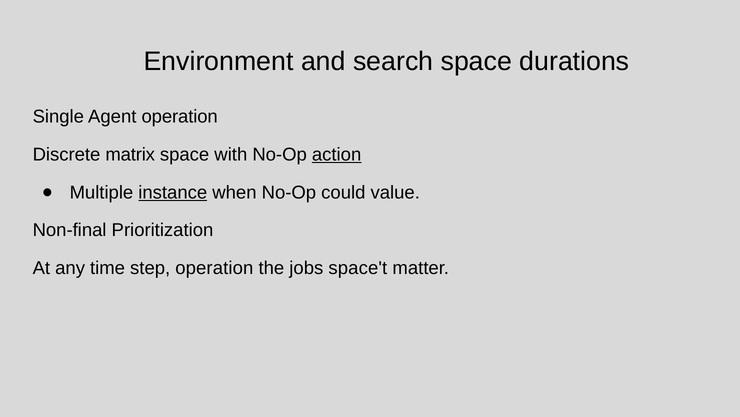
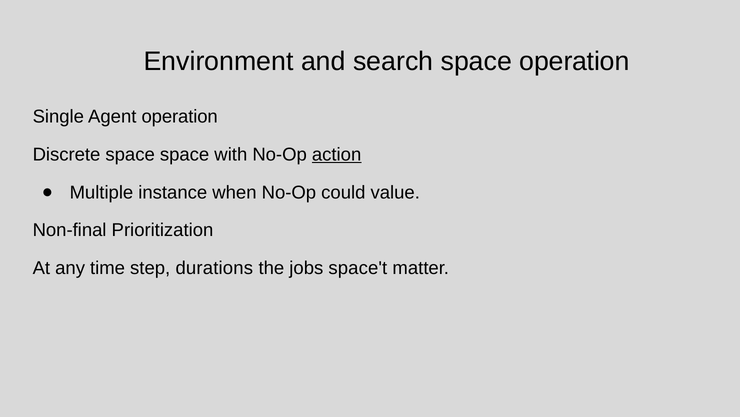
space durations: durations -> operation
Discrete matrix: matrix -> space
instance underline: present -> none
step operation: operation -> durations
